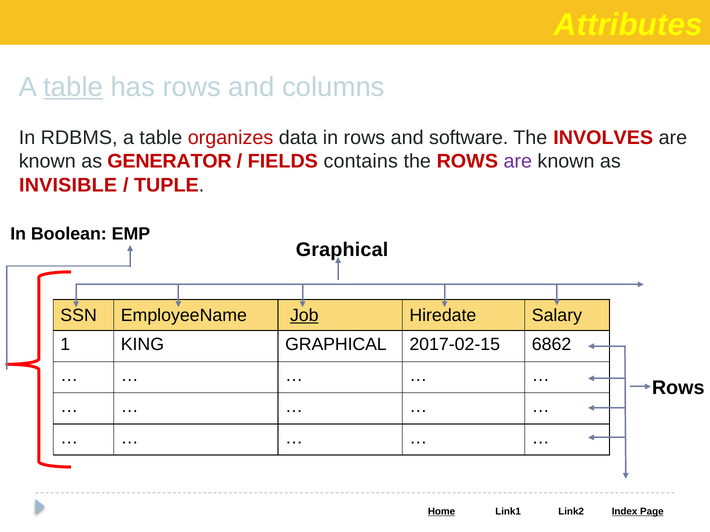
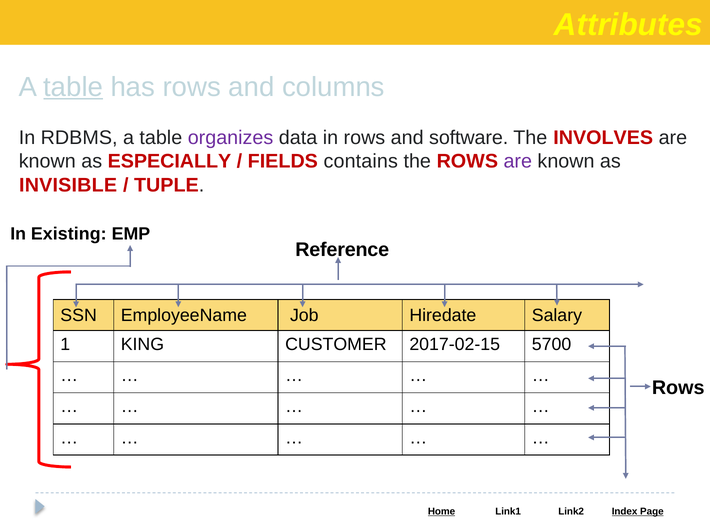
organizes colour: red -> purple
GENERATOR: GENERATOR -> ESPECIALLY
Boolean: Boolean -> Existing
Graphical at (342, 250): Graphical -> Reference
Job underline: present -> none
KING GRAPHICAL: GRAPHICAL -> CUSTOMER
6862: 6862 -> 5700
